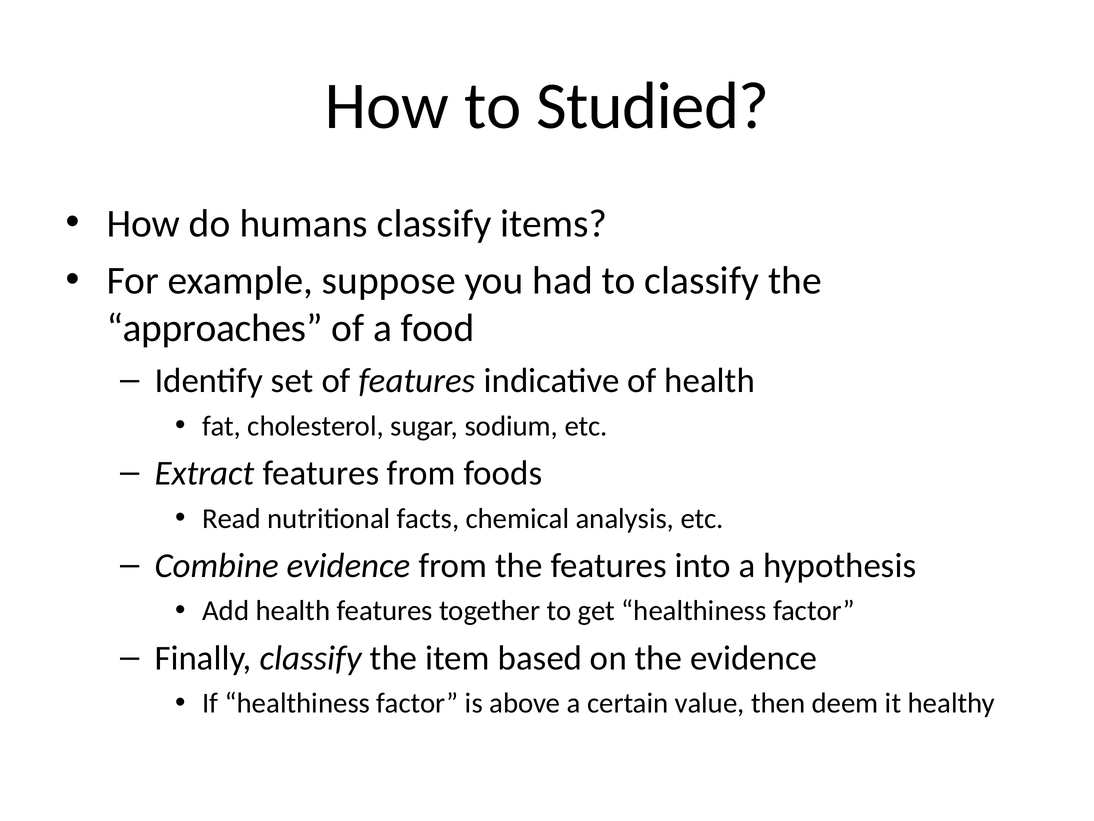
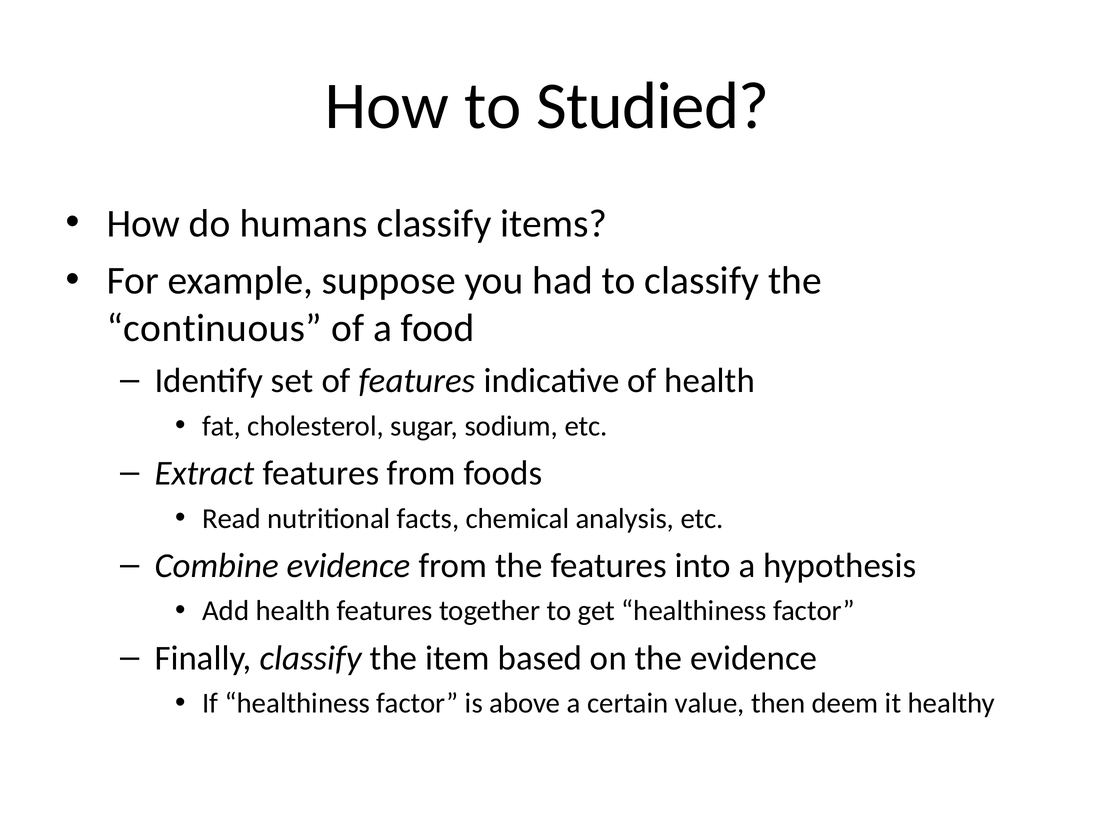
approaches: approaches -> continuous
